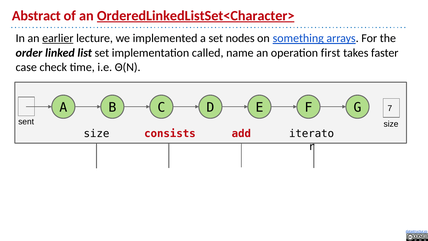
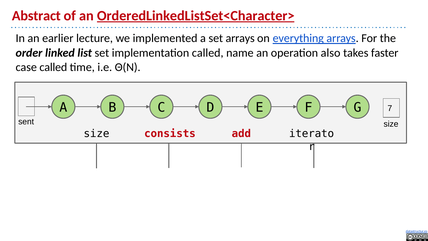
earlier underline: present -> none
set nodes: nodes -> arrays
something: something -> everything
first: first -> also
case check: check -> called
